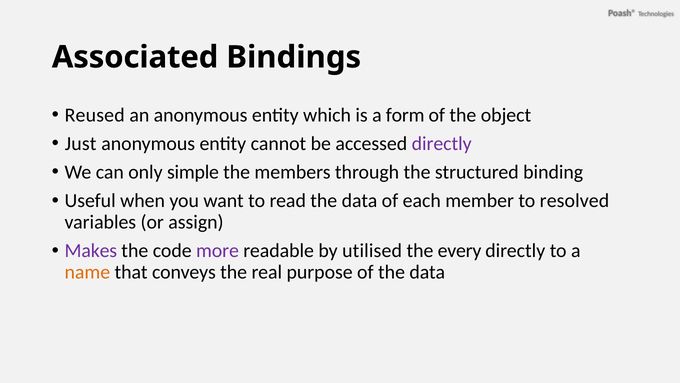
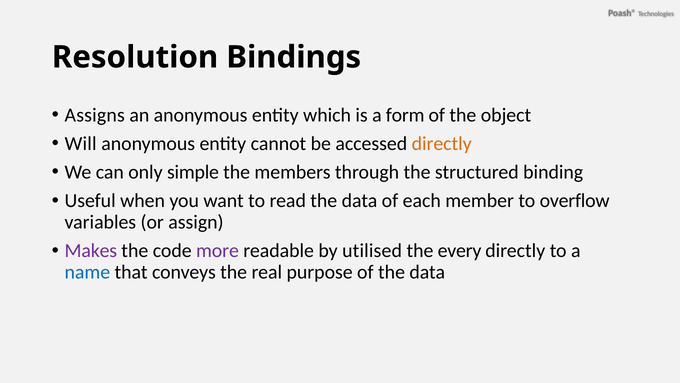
Associated: Associated -> Resolution
Reused: Reused -> Assigns
Just: Just -> Will
directly at (442, 143) colour: purple -> orange
resolved: resolved -> overflow
name colour: orange -> blue
